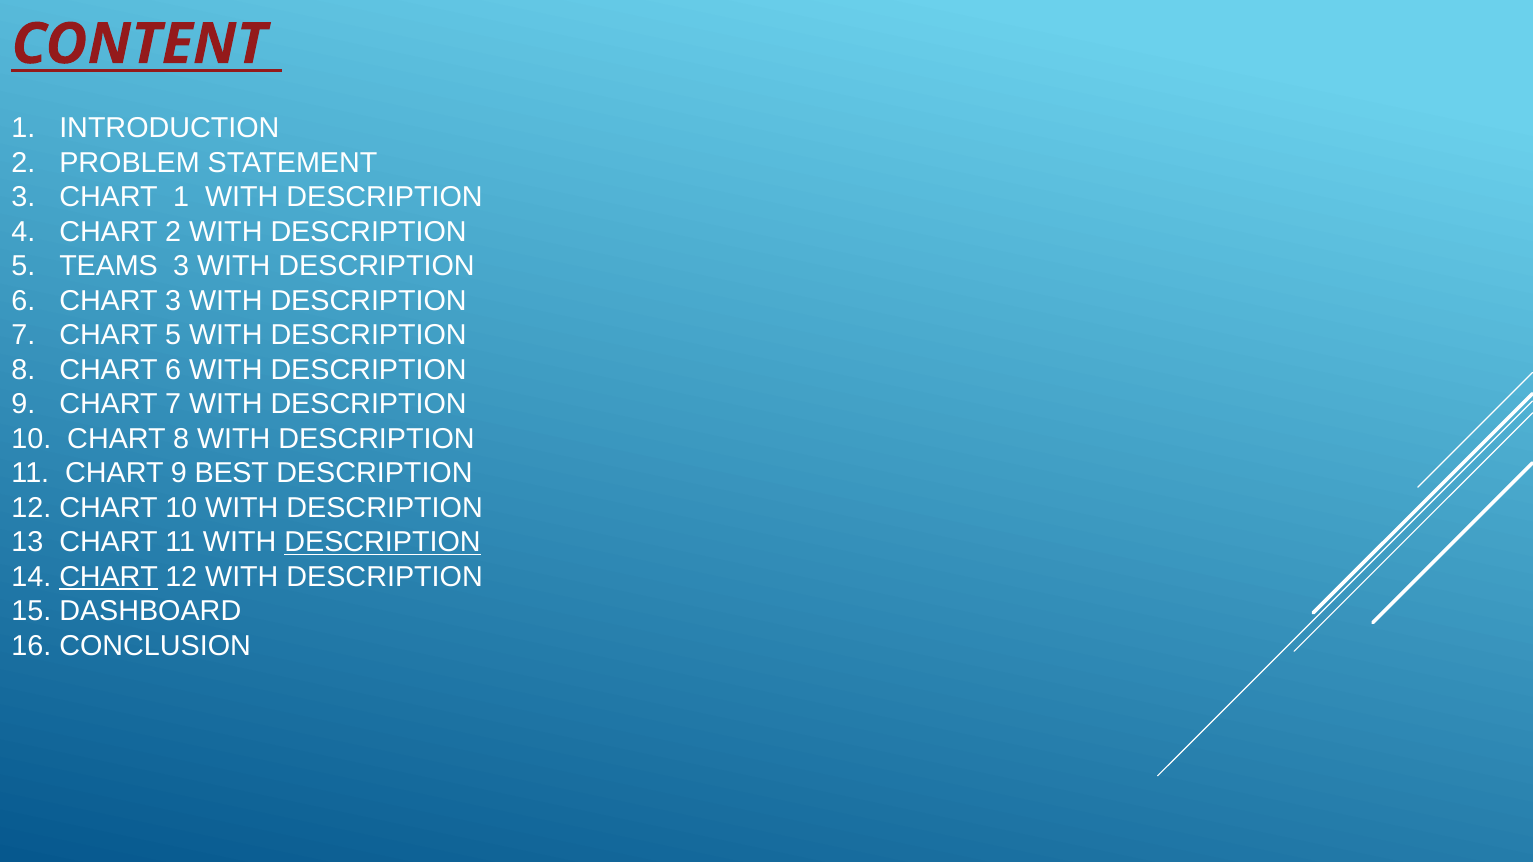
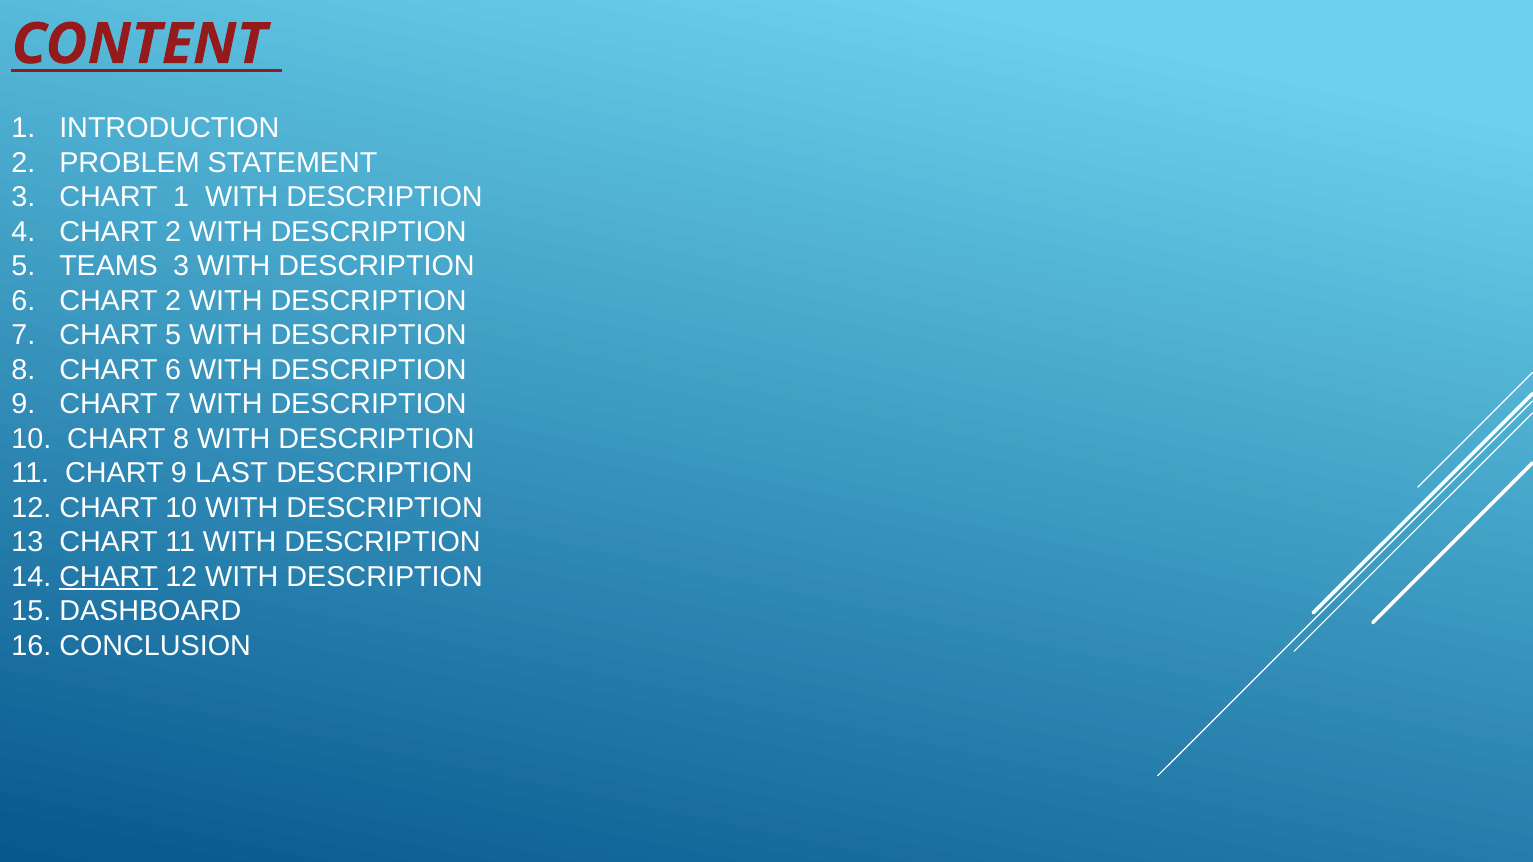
6 CHART 3: 3 -> 2
BEST: BEST -> LAST
DESCRIPTION at (383, 542) underline: present -> none
